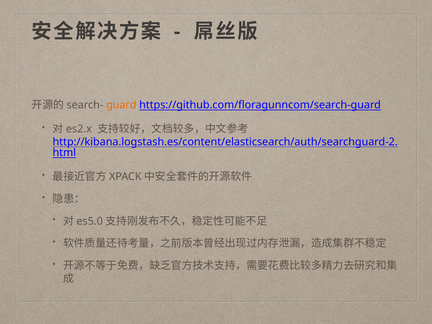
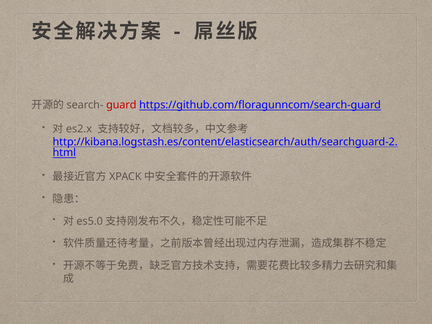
guard colour: orange -> red
